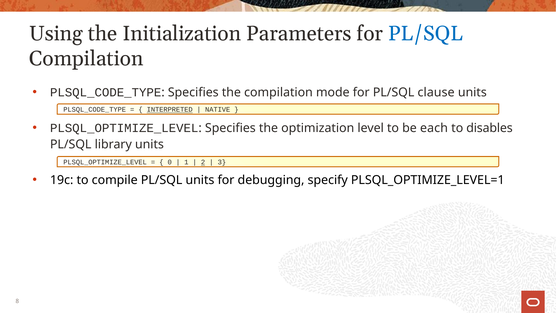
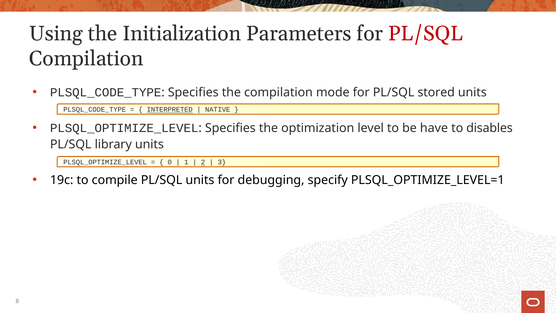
PL/SQL at (426, 33) colour: blue -> red
clause: clause -> stored
each: each -> have
